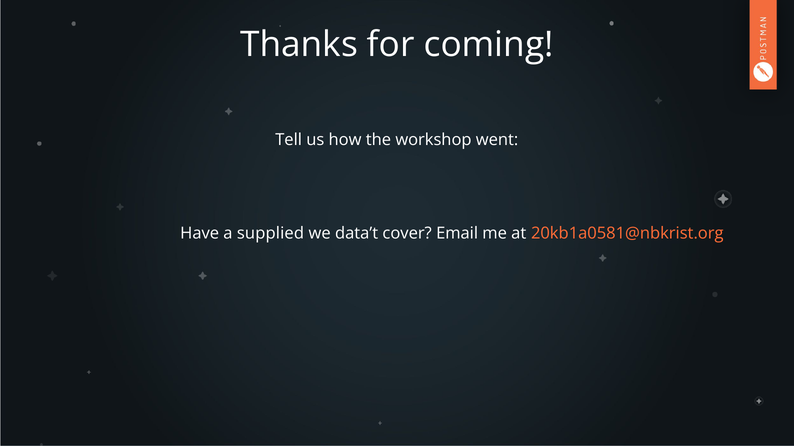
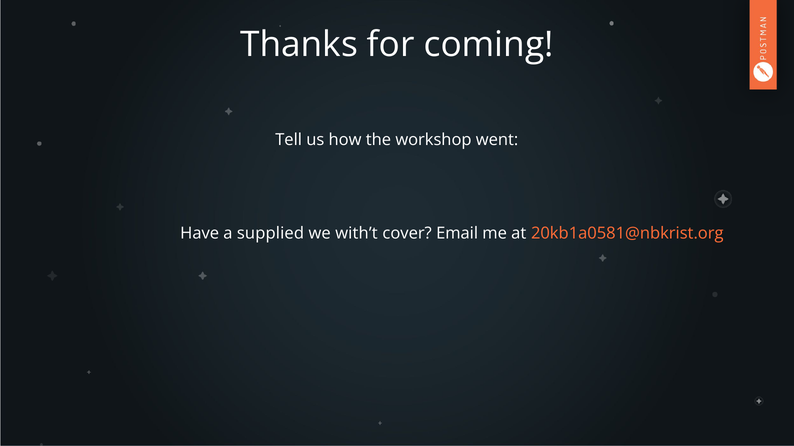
data’t: data’t -> with’t
